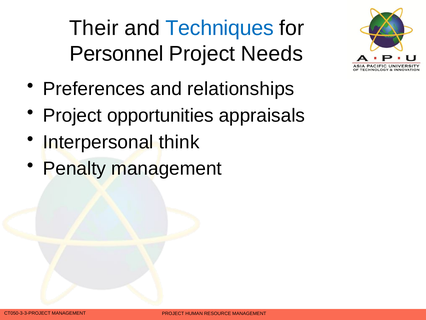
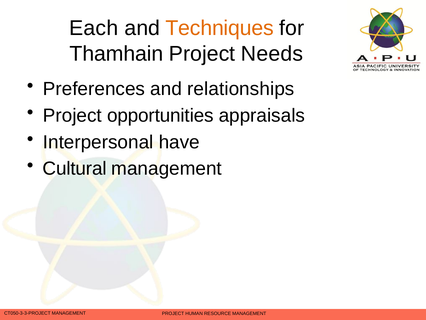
Their: Their -> Each
Techniques colour: blue -> orange
Personnel: Personnel -> Thamhain
think: think -> have
Penalty: Penalty -> Cultural
